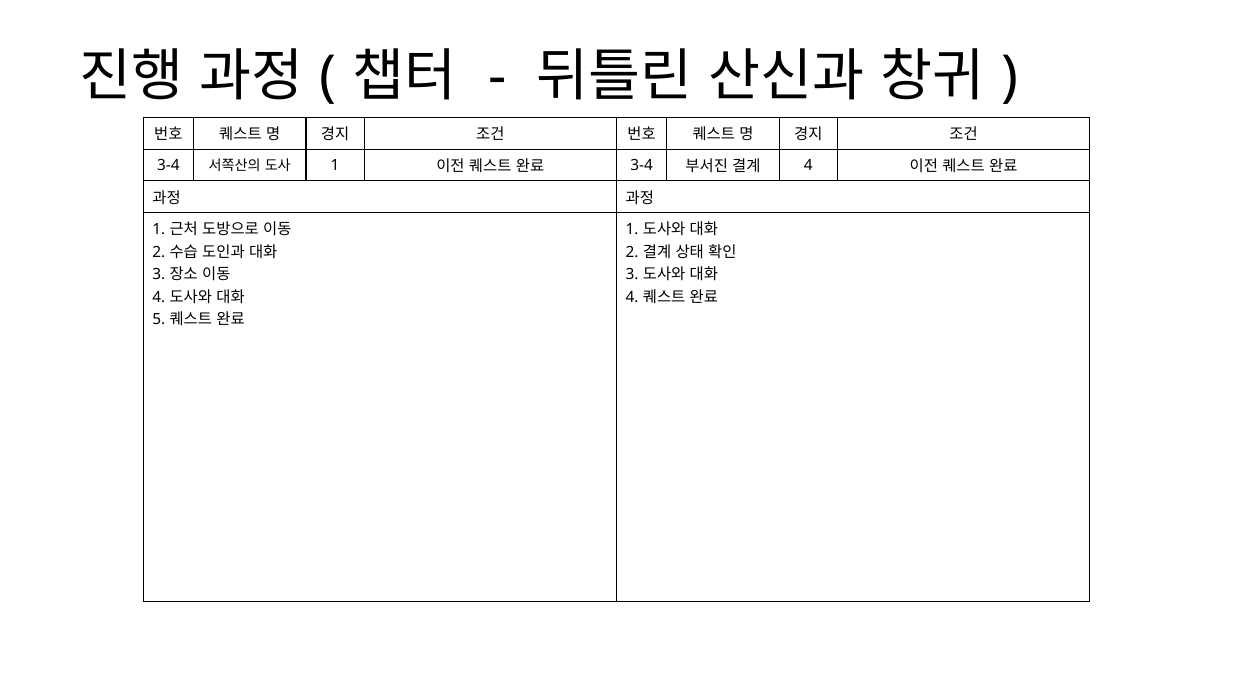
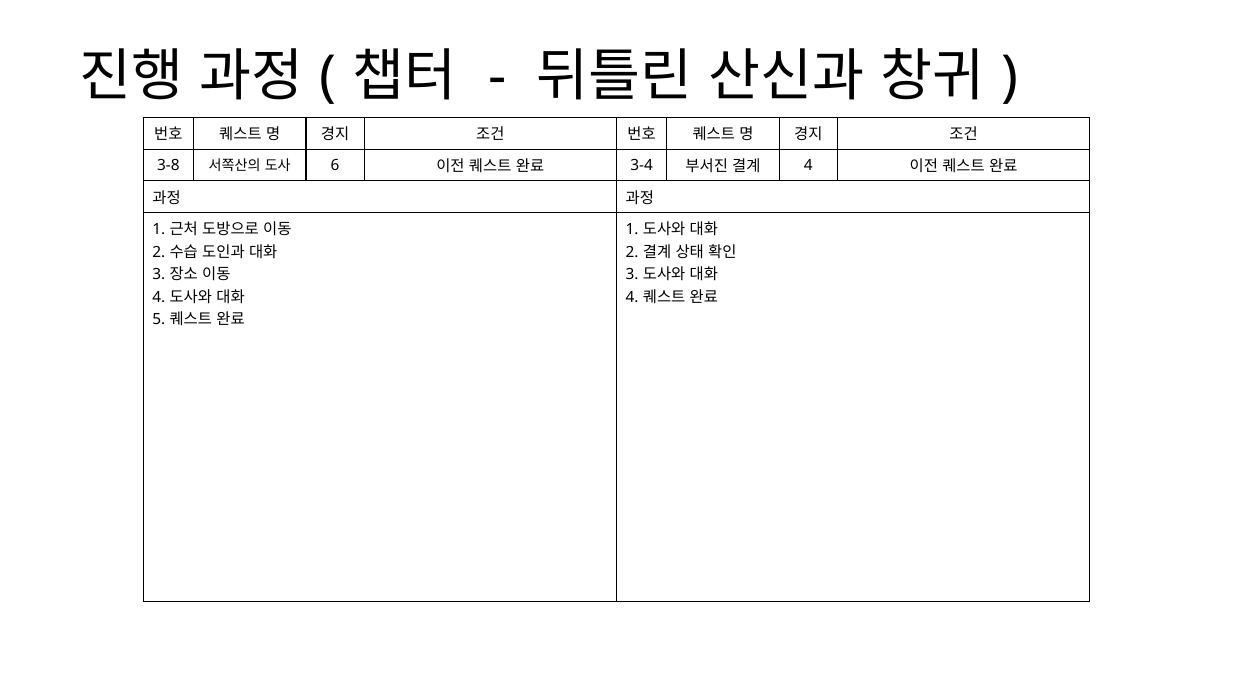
3-4 at (168, 165): 3-4 -> 3-8
1 at (335, 165): 1 -> 6
